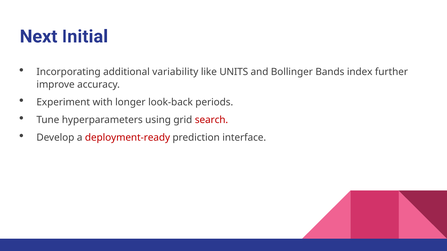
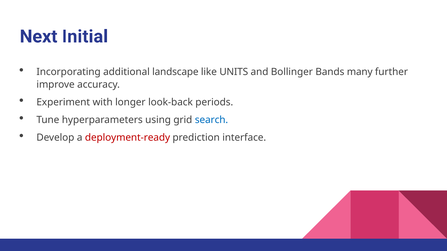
variability: variability -> landscape
index: index -> many
search colour: red -> blue
